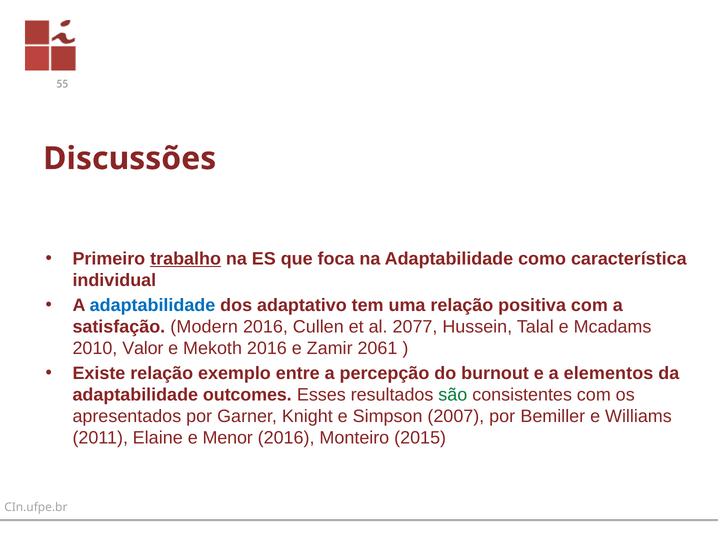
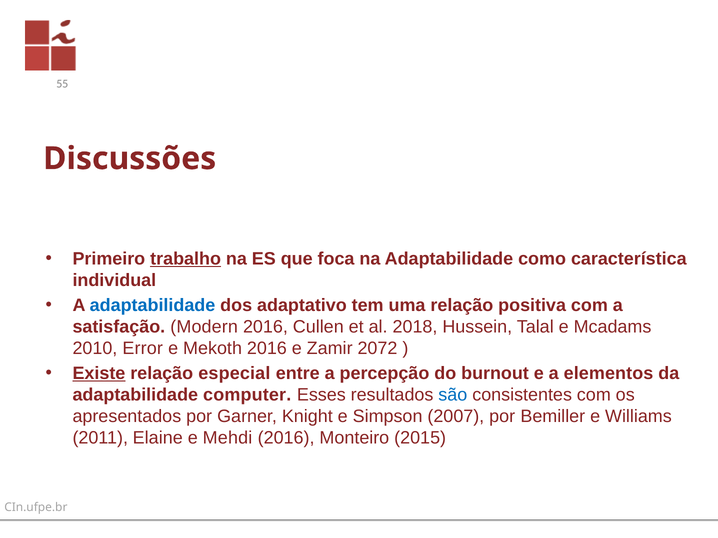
2077: 2077 -> 2018
Valor: Valor -> Error
2061: 2061 -> 2072
Existe underline: none -> present
exemplo: exemplo -> especial
outcomes: outcomes -> computer
são colour: green -> blue
Menor: Menor -> Mehdi
